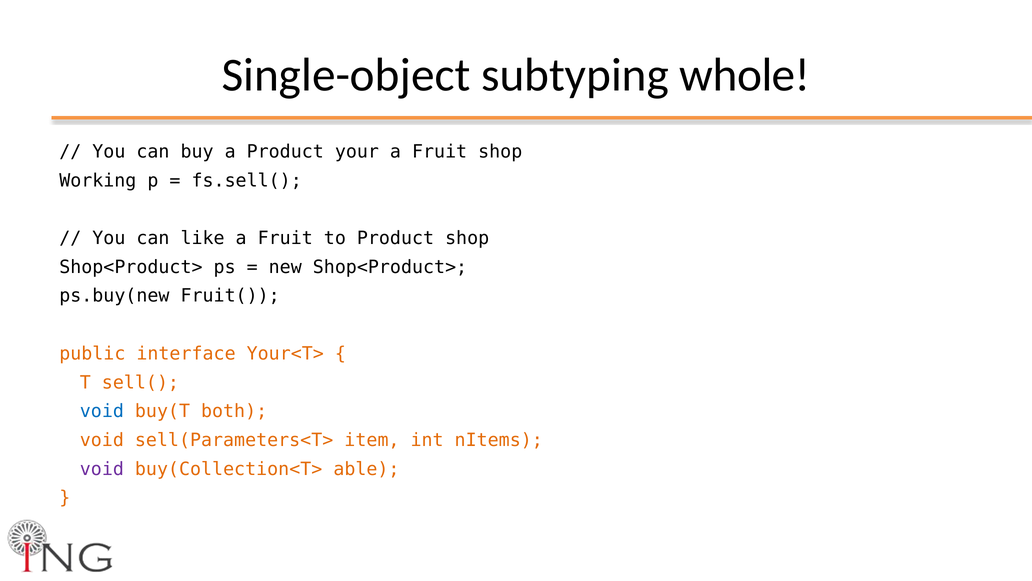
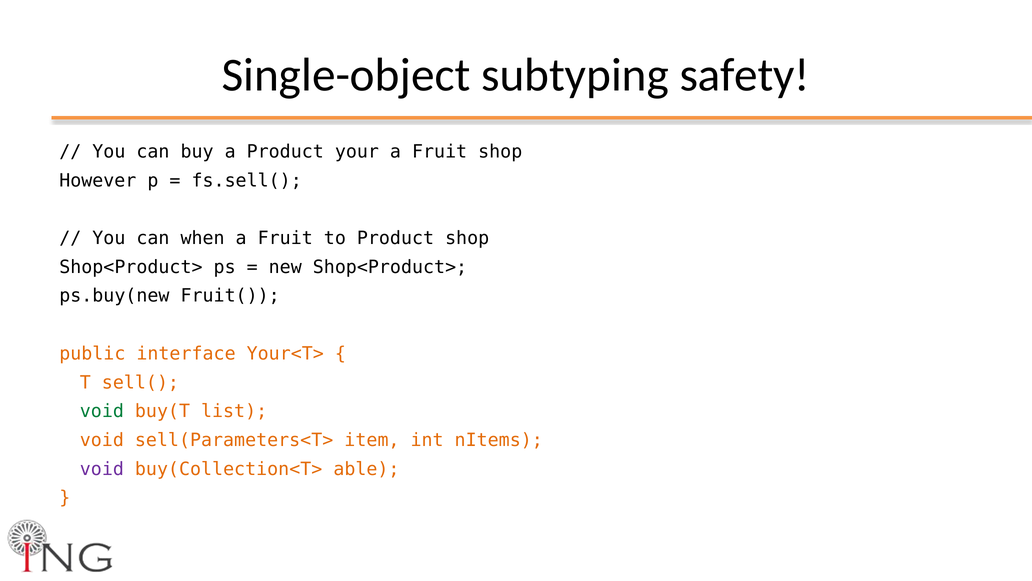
whole: whole -> safety
Working: Working -> However
like: like -> when
void at (102, 411) colour: blue -> green
both: both -> list
